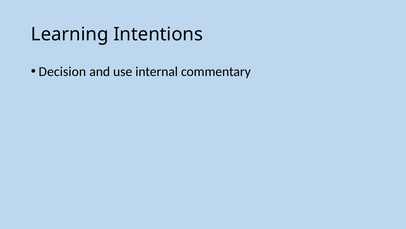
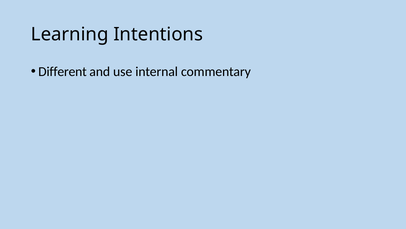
Decision: Decision -> Different
